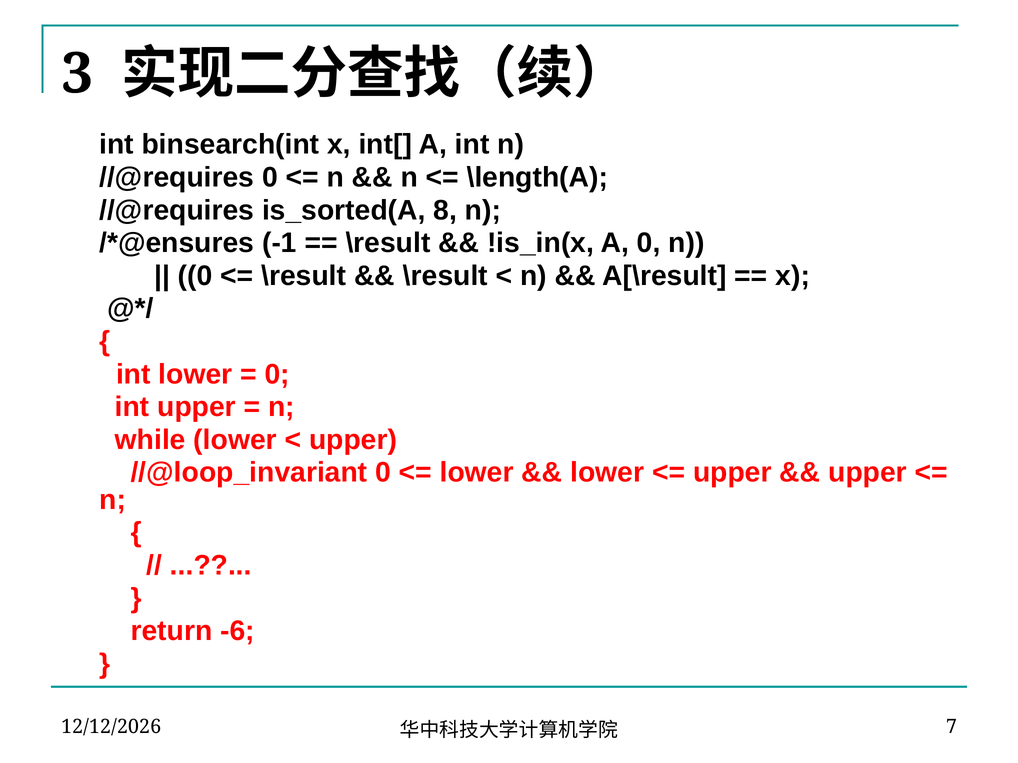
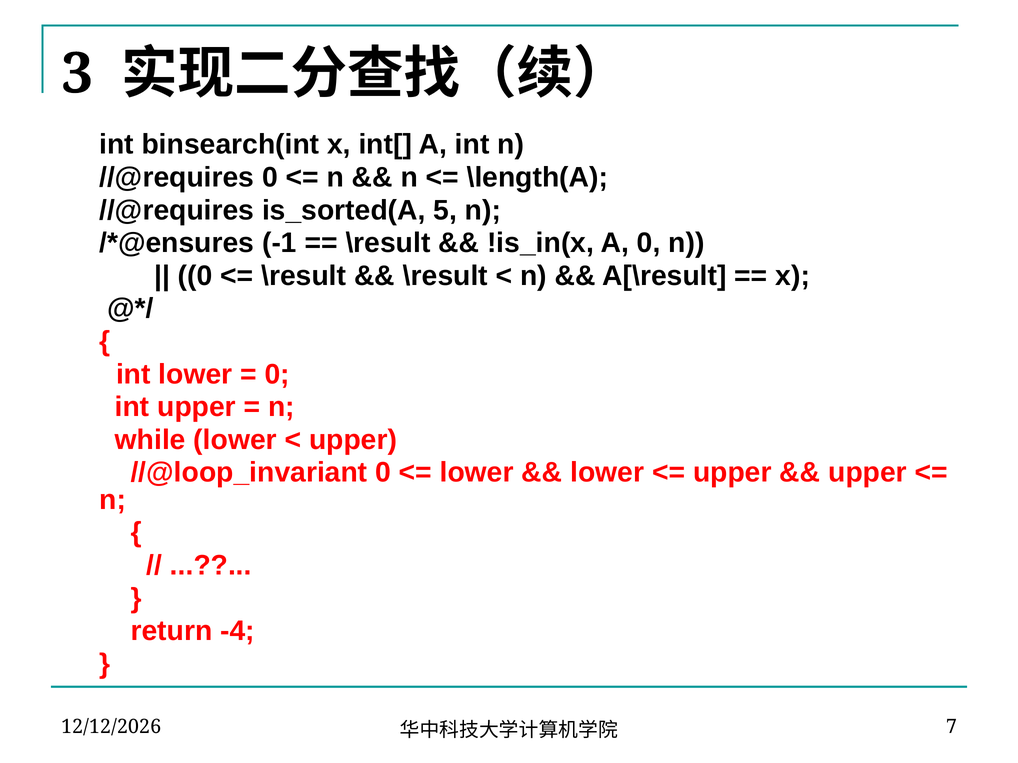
8: 8 -> 5
-6: -6 -> -4
